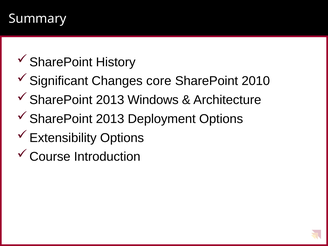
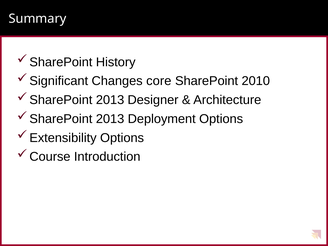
Windows: Windows -> Designer
